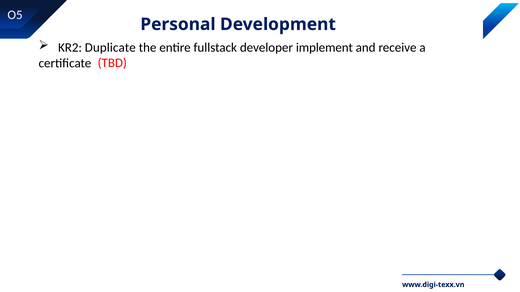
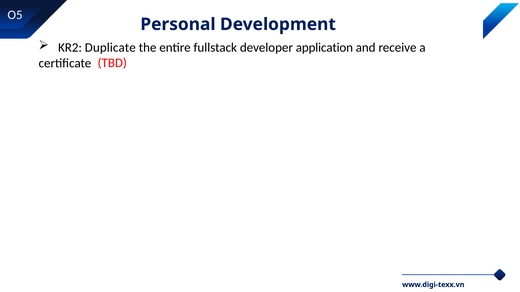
implement: implement -> application
